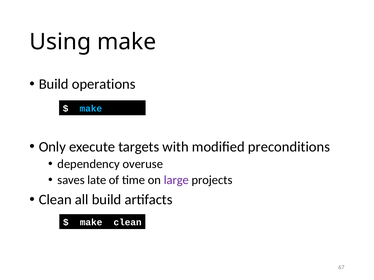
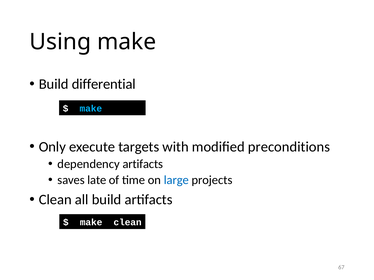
operations: operations -> differential
dependency overuse: overuse -> artifacts
large colour: purple -> blue
